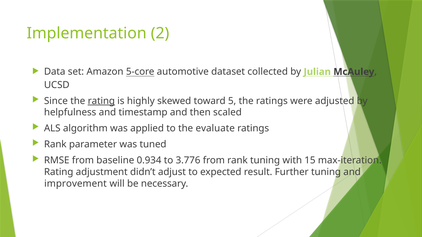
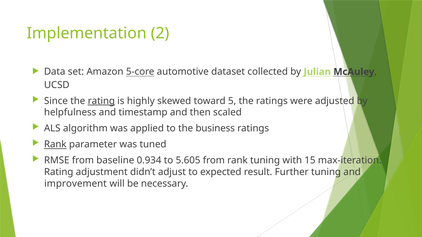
evaluate: evaluate -> business
Rank at (55, 145) underline: none -> present
3.776: 3.776 -> 5.605
